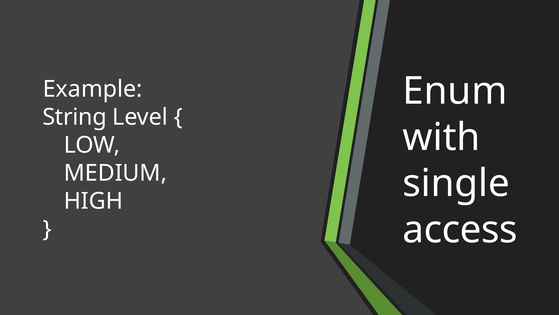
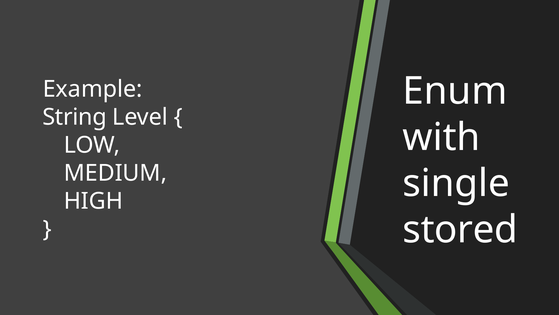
access: access -> stored
